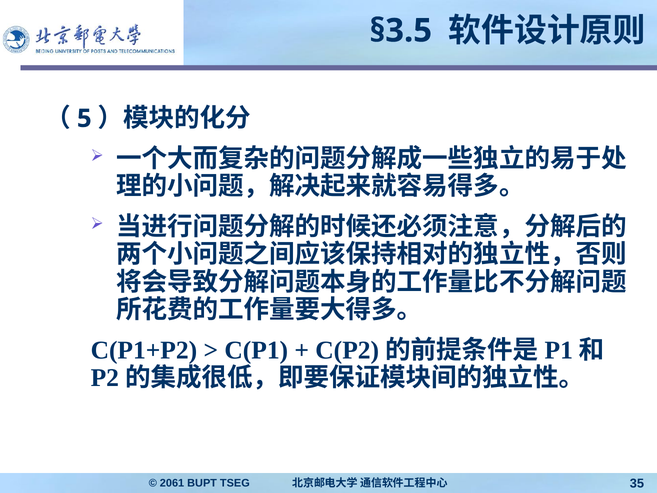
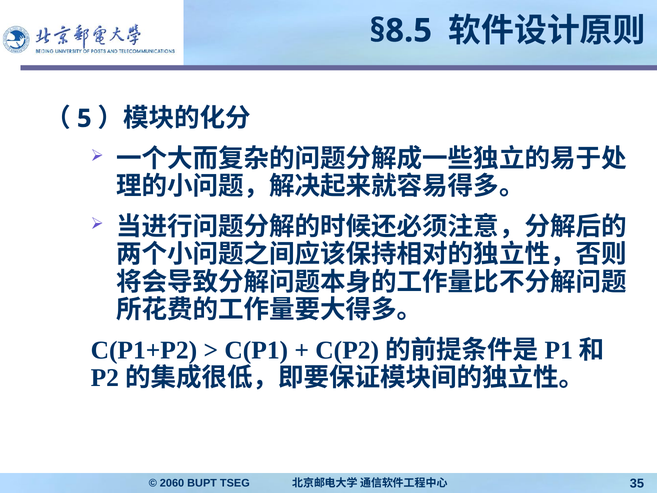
§3.5: §3.5 -> §8.5
2061: 2061 -> 2060
